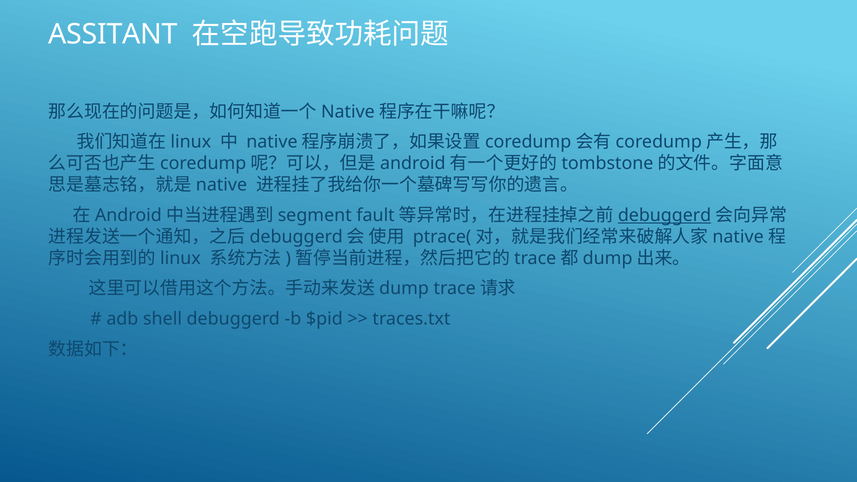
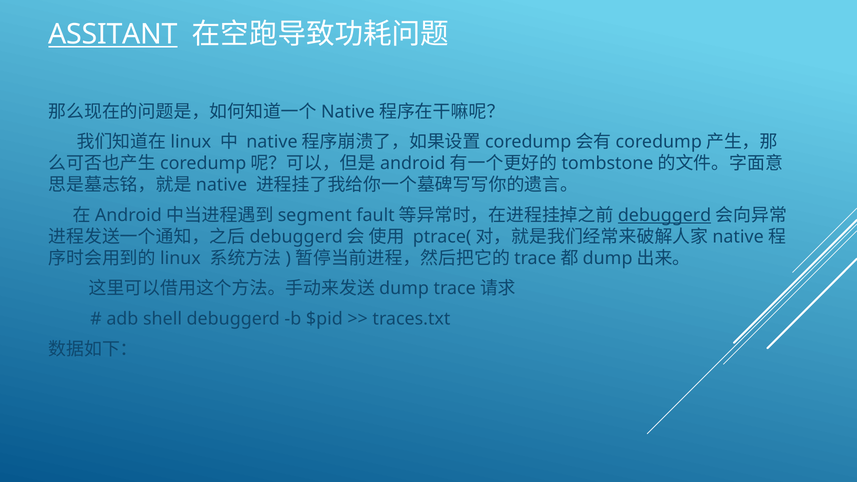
ASSITANT underline: none -> present
